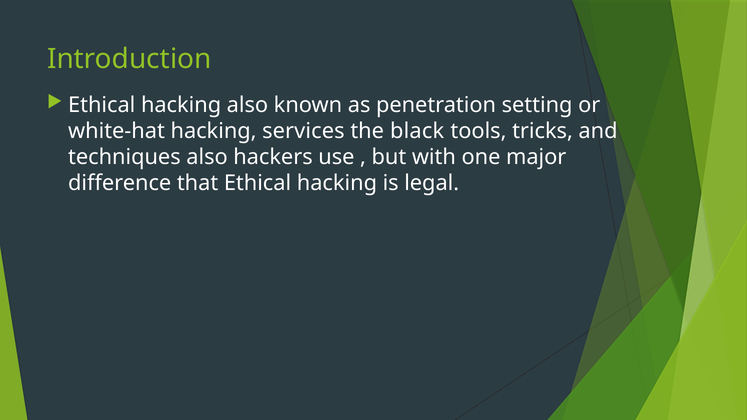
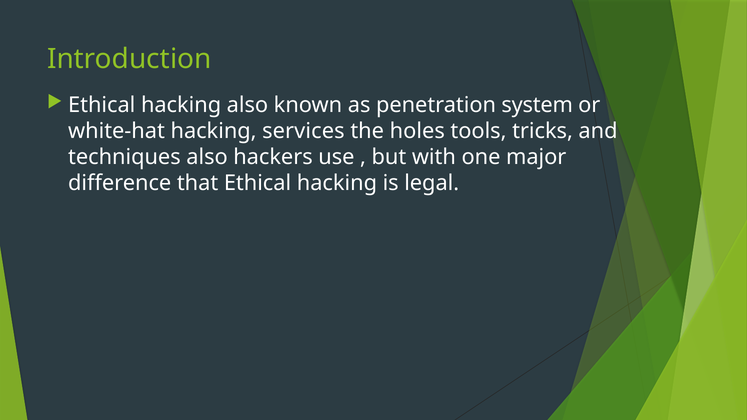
setting: setting -> system
black: black -> holes
